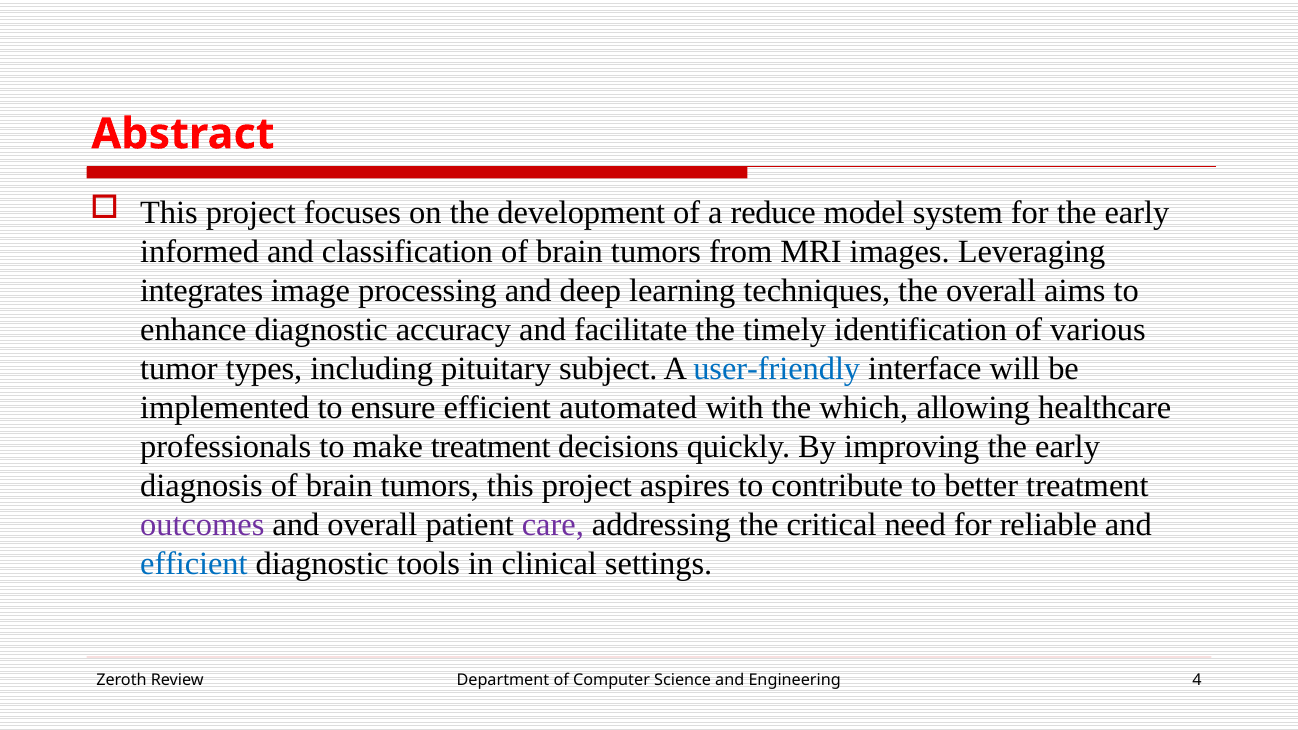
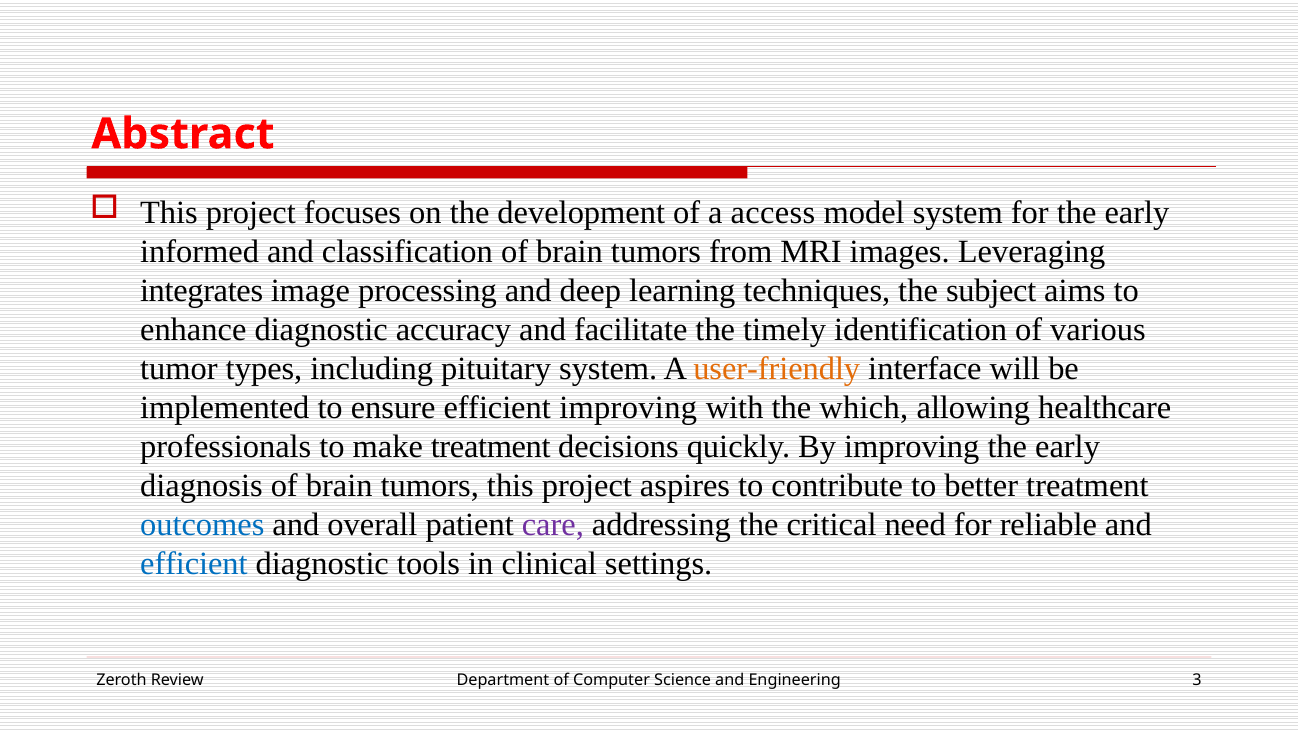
reduce: reduce -> access
the overall: overall -> subject
pituitary subject: subject -> system
user-friendly colour: blue -> orange
efficient automated: automated -> improving
outcomes colour: purple -> blue
4: 4 -> 3
